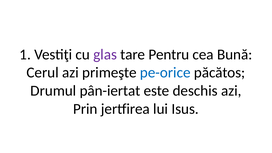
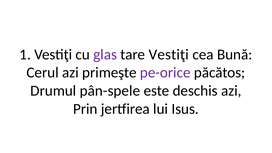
tare Pentru: Pentru -> Vestiţi
pe-orice colour: blue -> purple
pân-iertat: pân-iertat -> pân-spele
